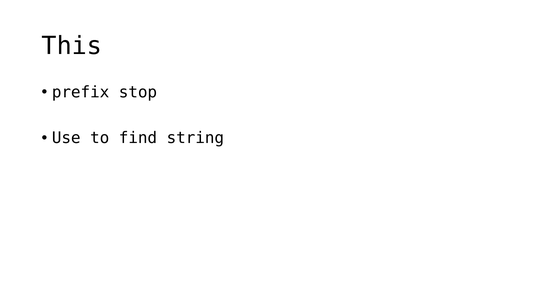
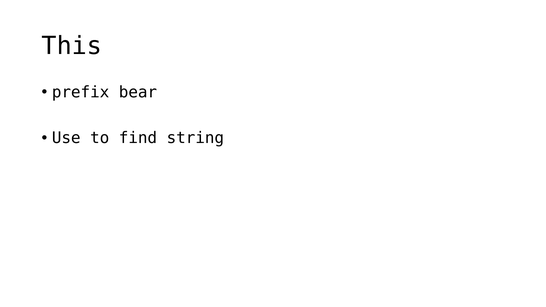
stop: stop -> bear
